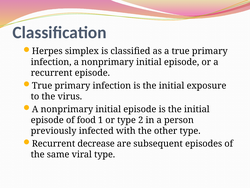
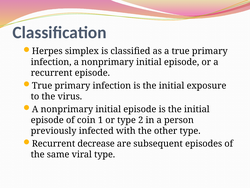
food: food -> coin
